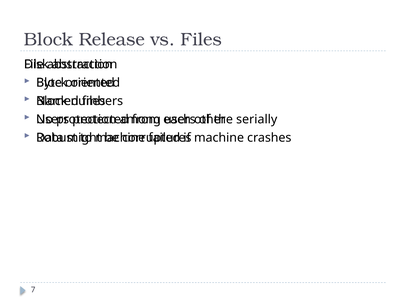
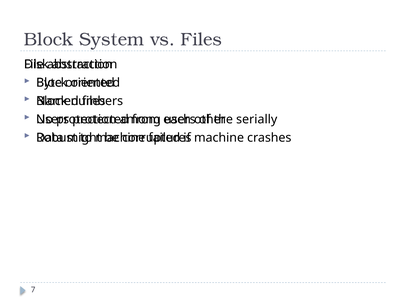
Release: Release -> System
